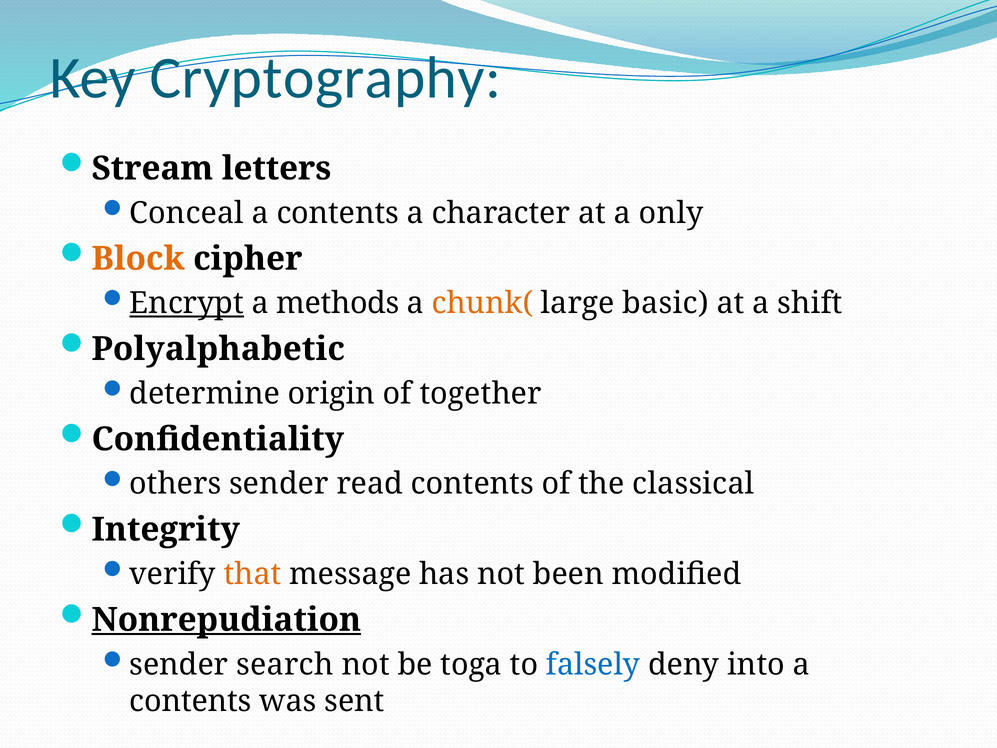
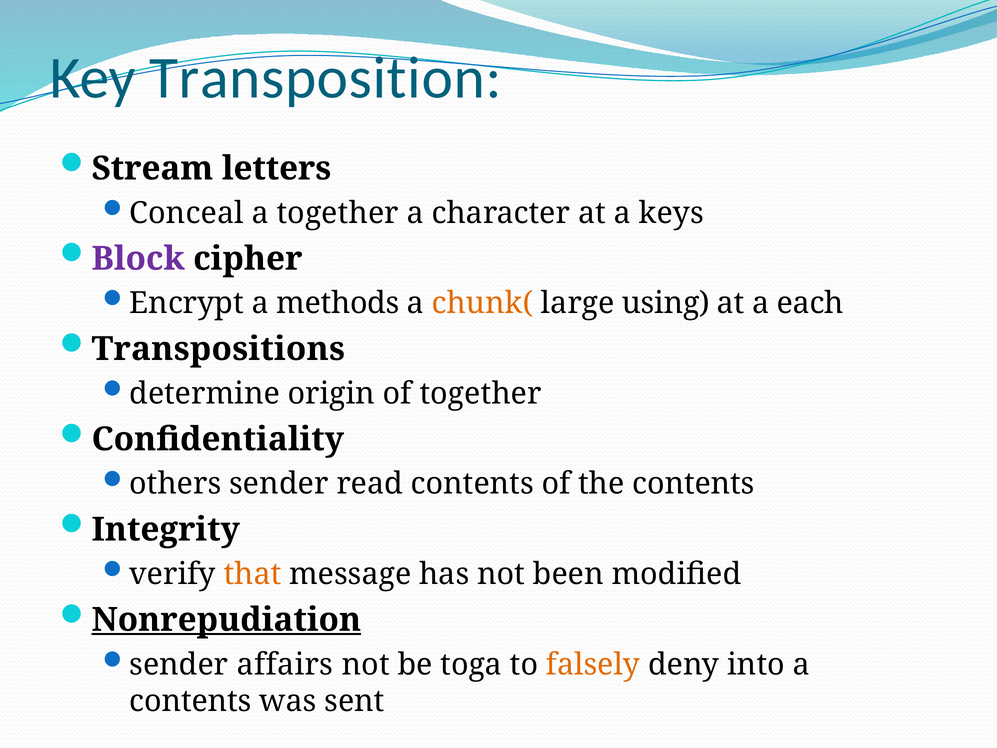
Cryptography: Cryptography -> Transposition
contents at (338, 213): contents -> together
only: only -> keys
Block colour: orange -> purple
Encrypt underline: present -> none
basic: basic -> using
shift: shift -> each
Polyalphabetic: Polyalphabetic -> Transpositions
the classical: classical -> contents
search: search -> affairs
falsely colour: blue -> orange
